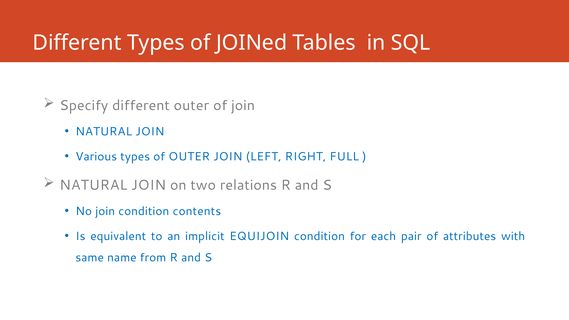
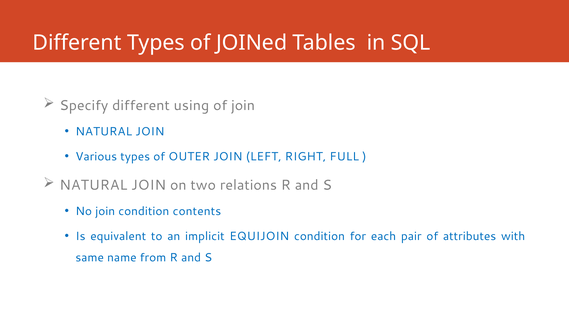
different outer: outer -> using
